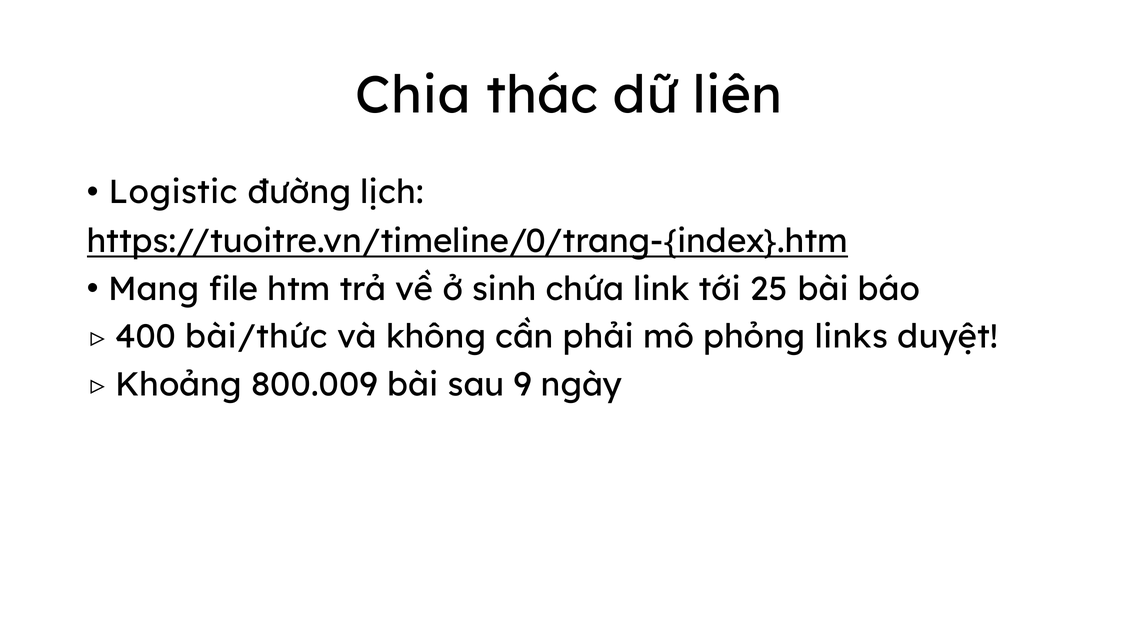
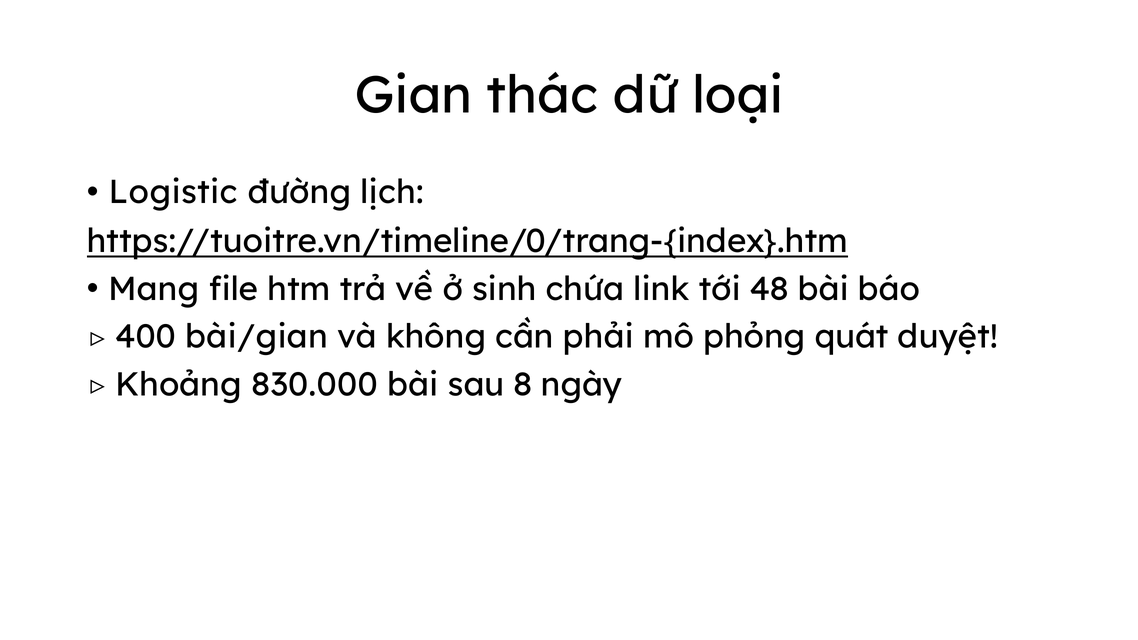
Chia: Chia -> Gian
liên: liên -> loại
25: 25 -> 48
bài/thức: bài/thức -> bài/gian
links: links -> quát
800.009: 800.009 -> 830.000
9: 9 -> 8
